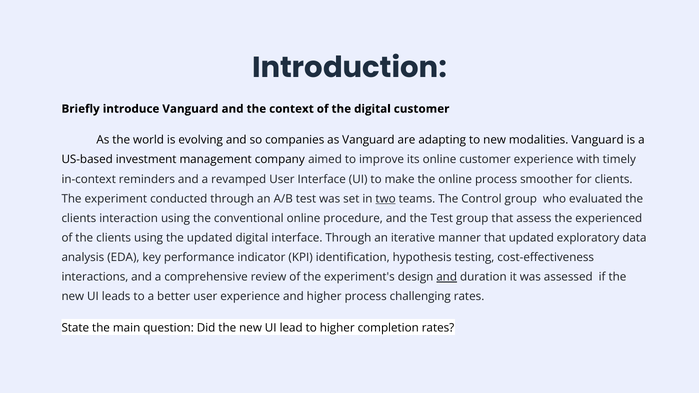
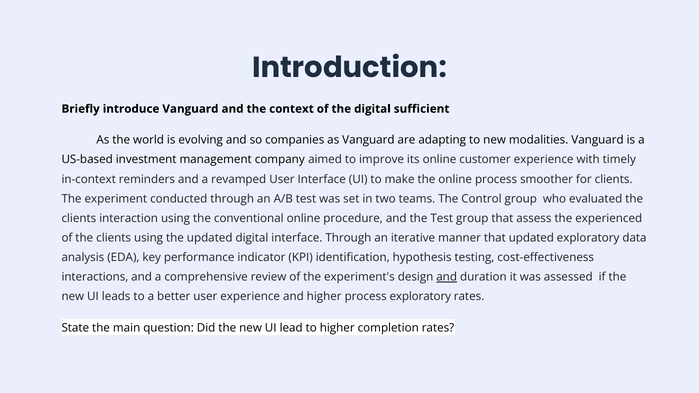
digital customer: customer -> sufficient
two underline: present -> none
process challenging: challenging -> exploratory
